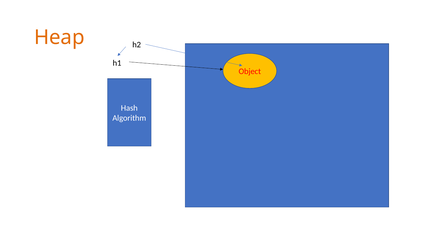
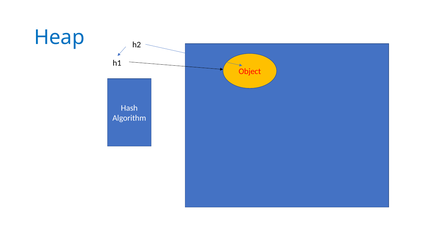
Heap colour: orange -> blue
